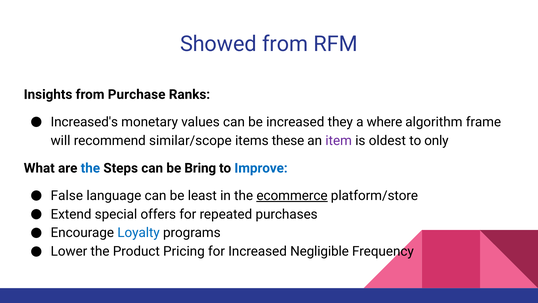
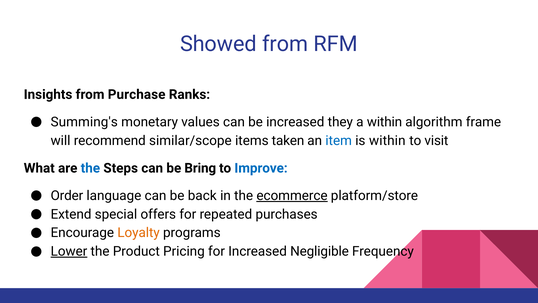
Increased's: Increased's -> Summing's
a where: where -> within
these: these -> taken
item colour: purple -> blue
is oldest: oldest -> within
only: only -> visit
False: False -> Order
least: least -> back
Loyalty colour: blue -> orange
Lower underline: none -> present
